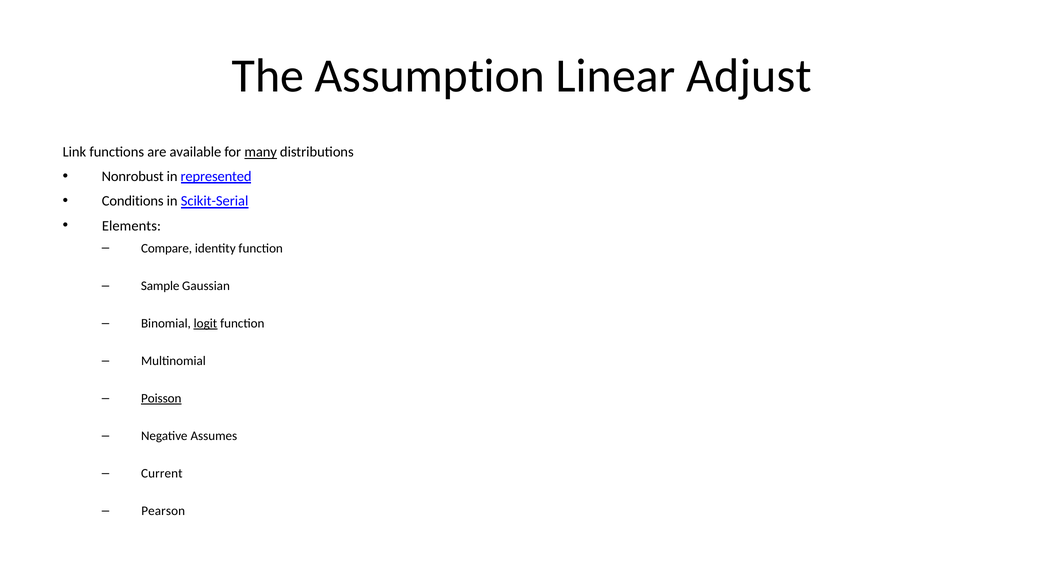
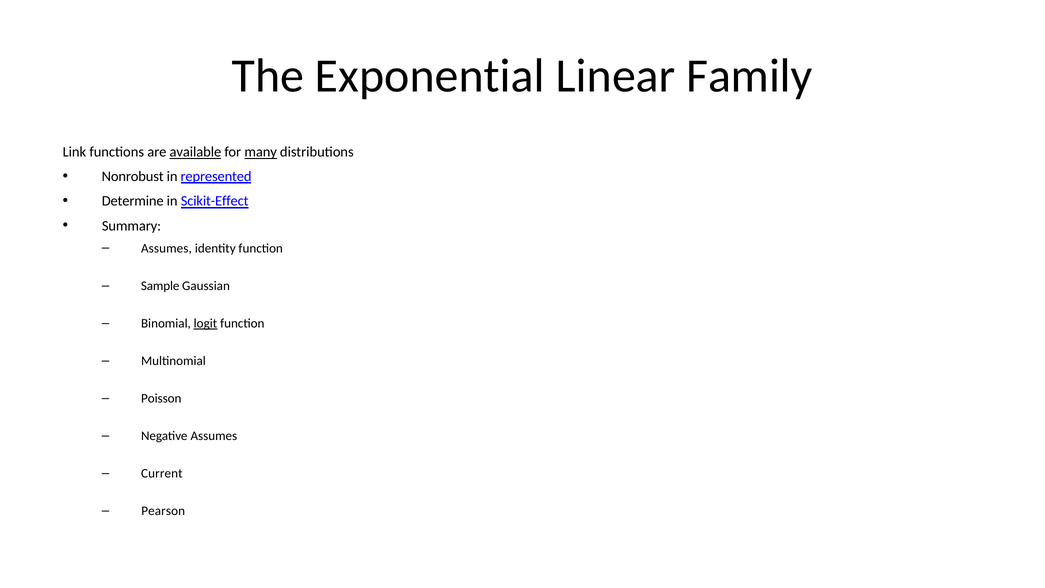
Assumption: Assumption -> Exponential
Adjust: Adjust -> Family
available underline: none -> present
Conditions: Conditions -> Determine
Scikit-Serial: Scikit-Serial -> Scikit-Effect
Elements: Elements -> Summary
Compare at (167, 248): Compare -> Assumes
Poisson underline: present -> none
